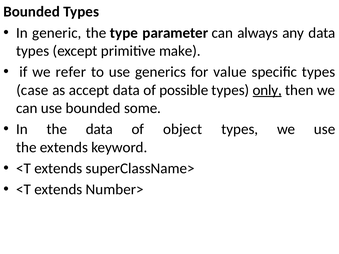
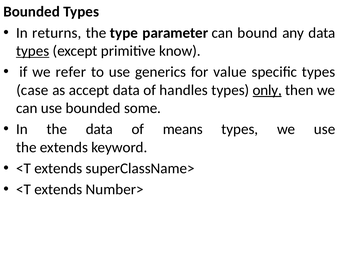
generic: generic -> returns
always: always -> bound
types at (33, 51) underline: none -> present
make: make -> know
possible: possible -> handles
object: object -> means
